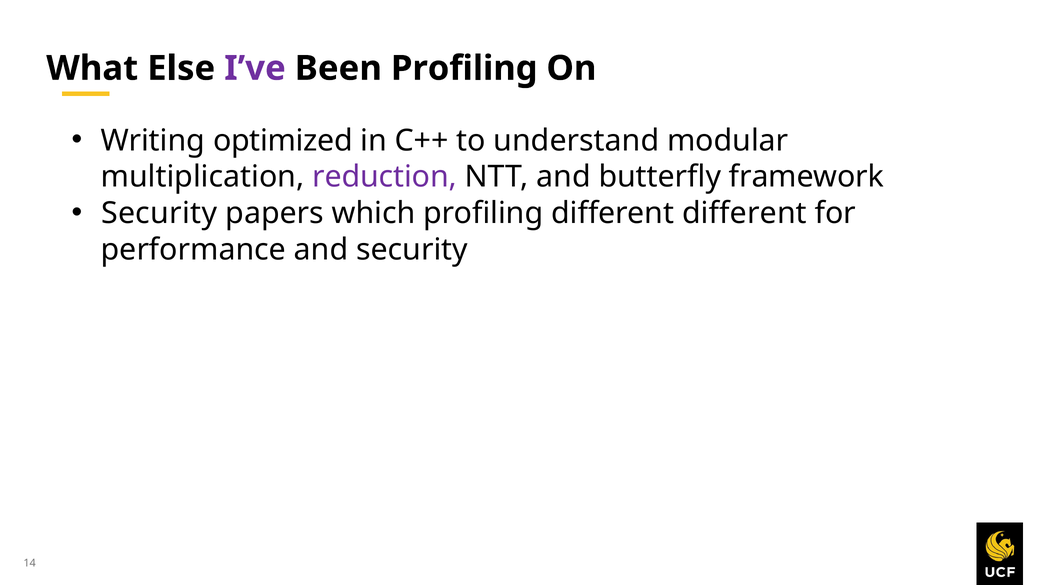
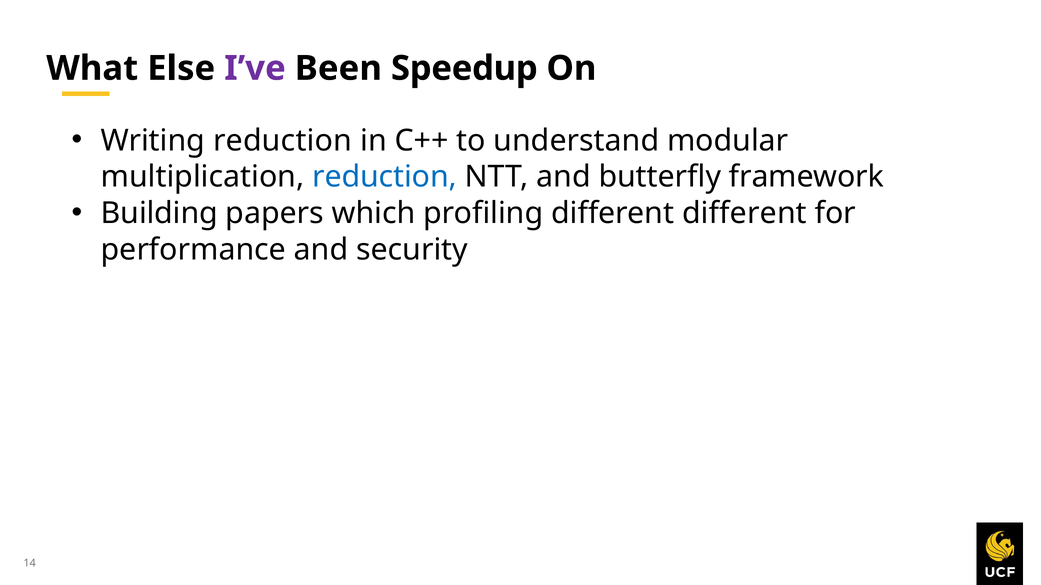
Been Profiling: Profiling -> Speedup
Writing optimized: optimized -> reduction
reduction at (385, 177) colour: purple -> blue
Security at (159, 214): Security -> Building
